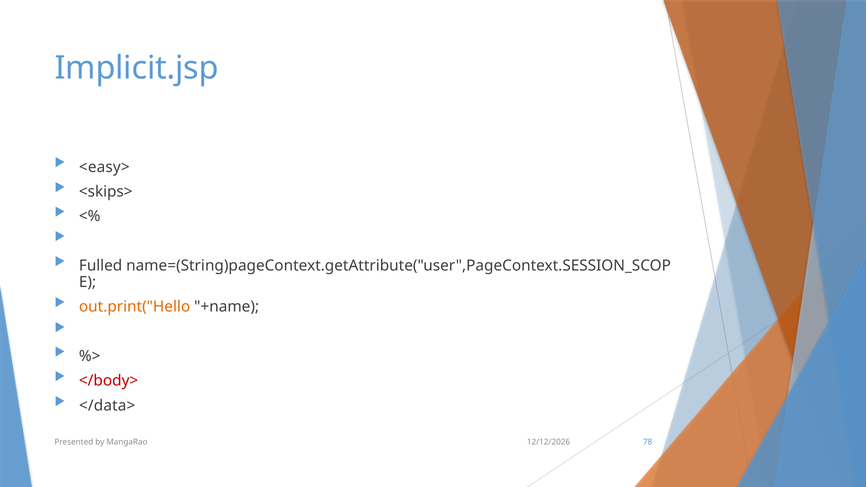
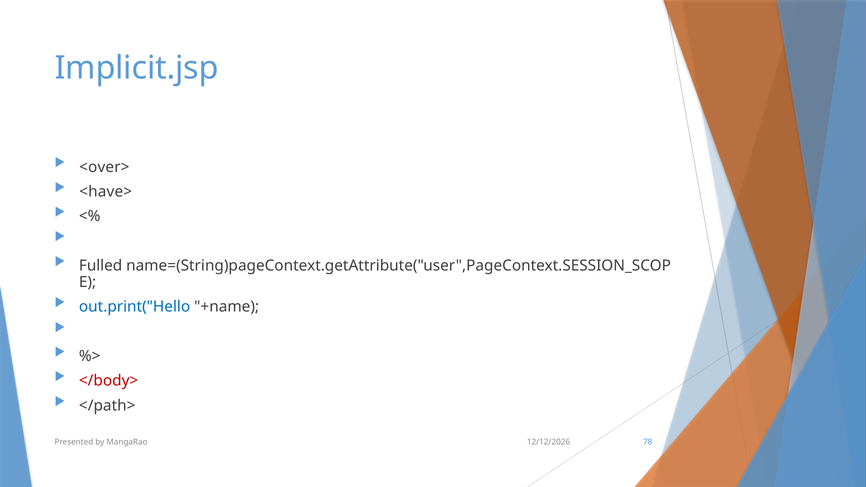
<easy>: <easy> -> <over>
<skips>: <skips> -> <have>
out.print("Hello colour: orange -> blue
</data>: </data> -> </path>
